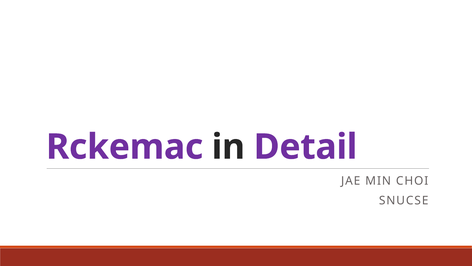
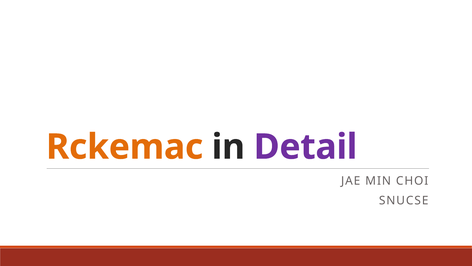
Rckemac colour: purple -> orange
